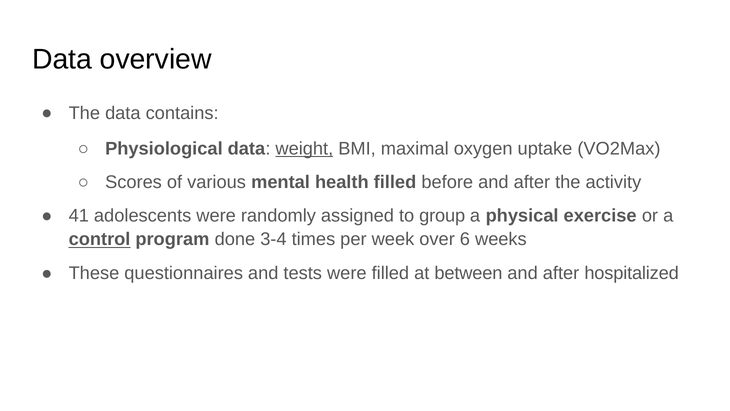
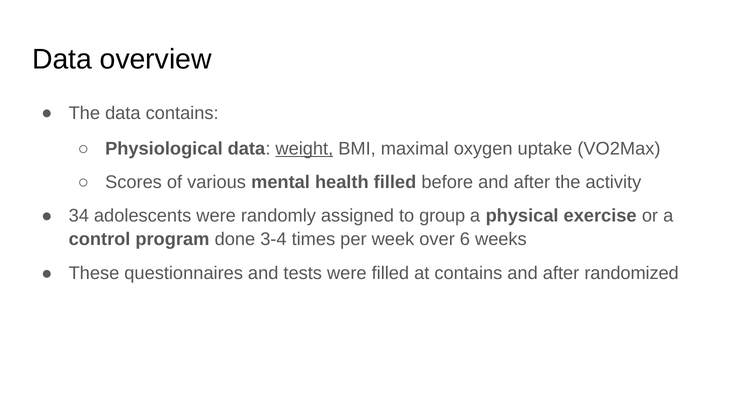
41: 41 -> 34
control underline: present -> none
at between: between -> contains
hospitalized: hospitalized -> randomized
